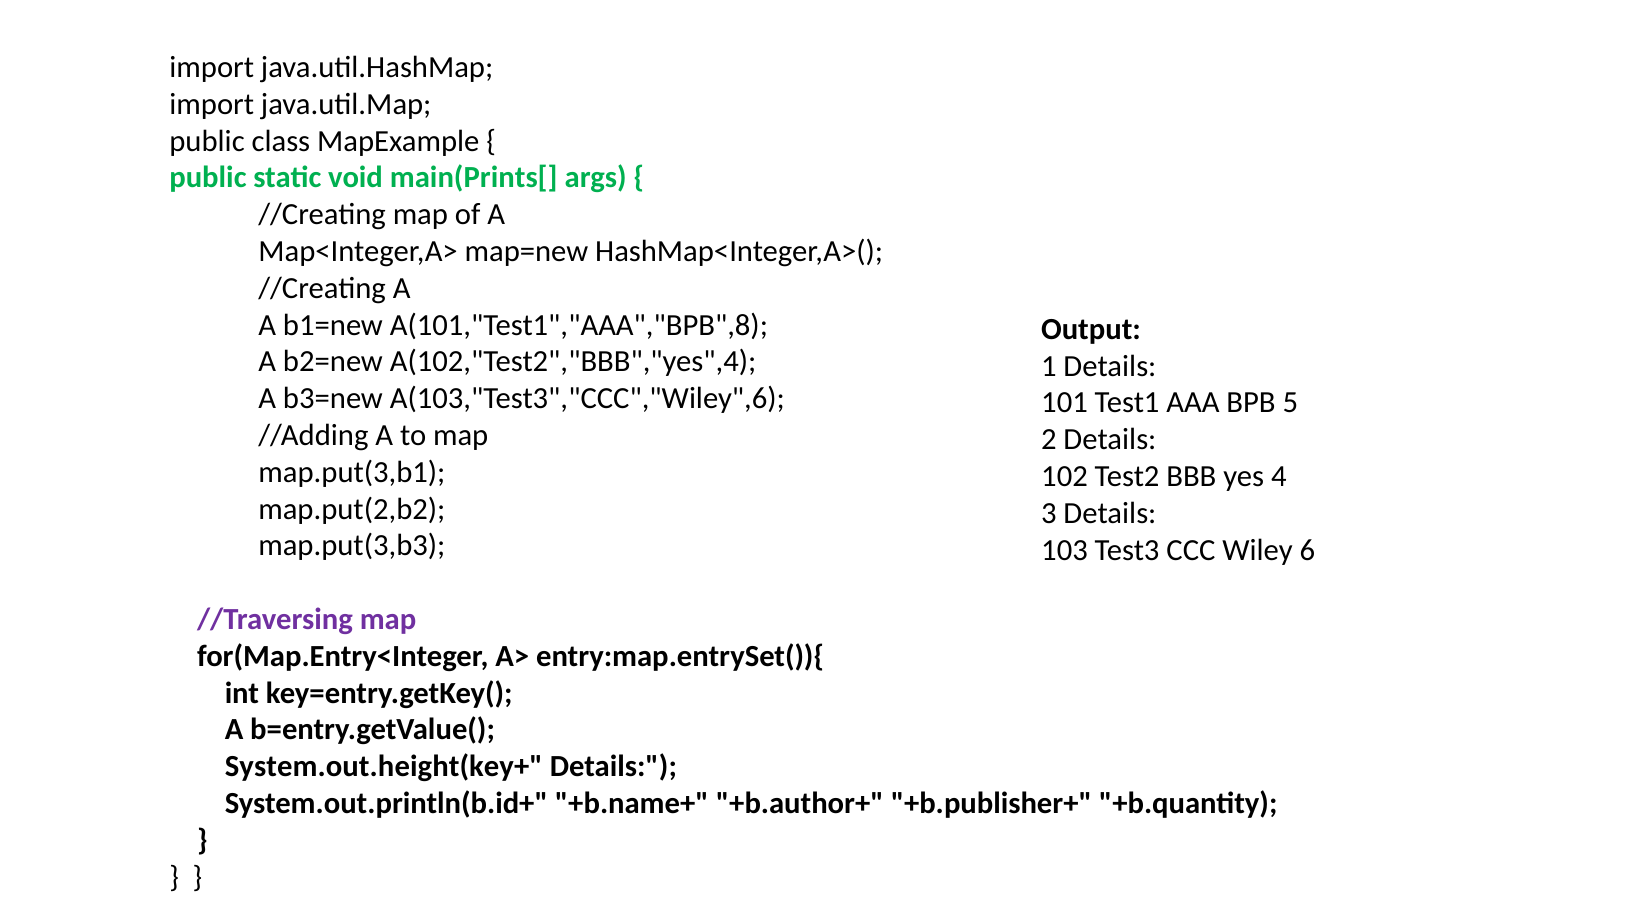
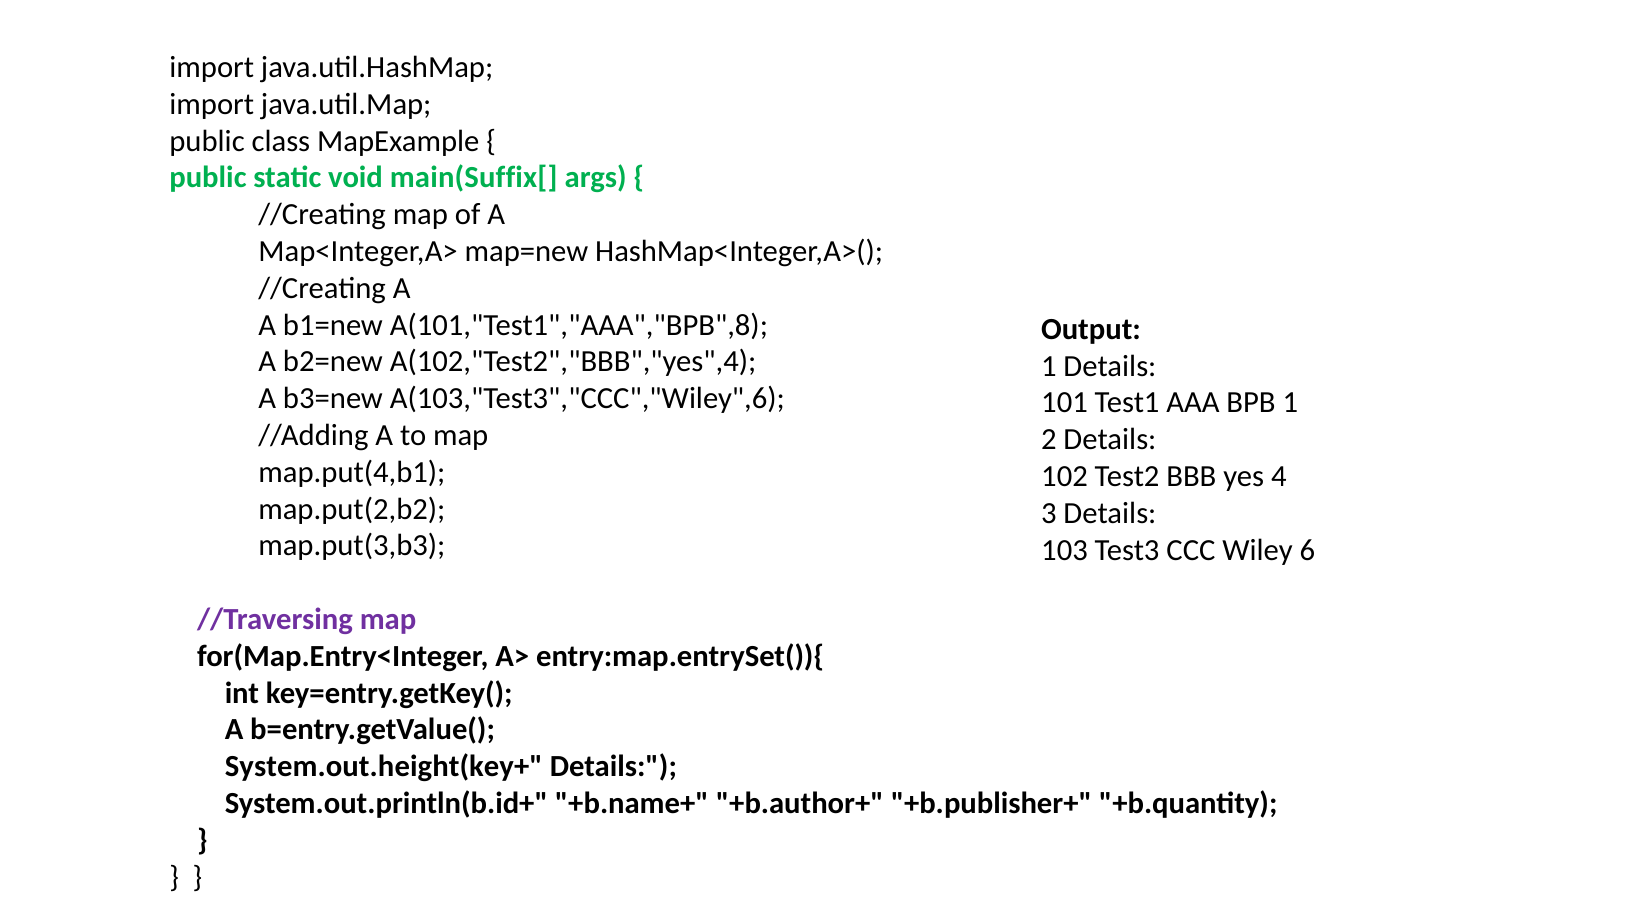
main(Prints[: main(Prints[ -> main(Suffix[
BPB 5: 5 -> 1
map.put(3,b1: map.put(3,b1 -> map.put(4,b1
